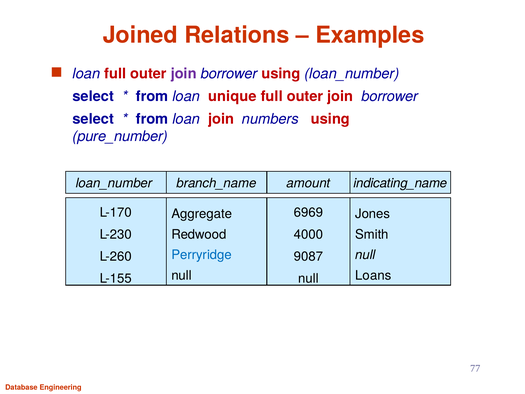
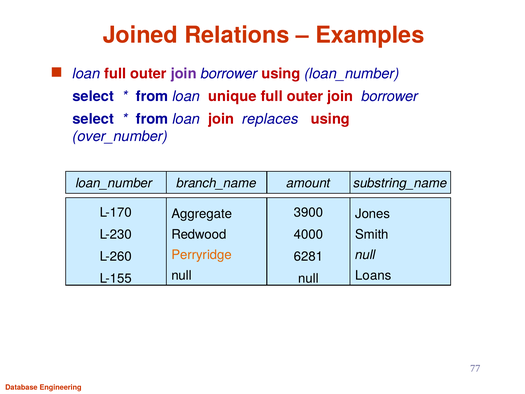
numbers: numbers -> replaces
pure_number: pure_number -> over_number
indicating_name: indicating_name -> substring_name
6969: 6969 -> 3900
Perryridge colour: blue -> orange
9087: 9087 -> 6281
